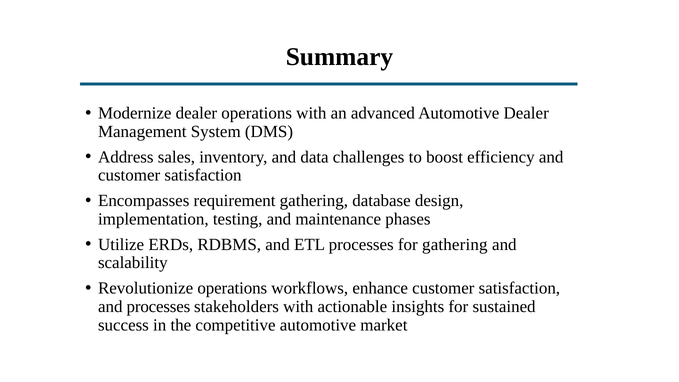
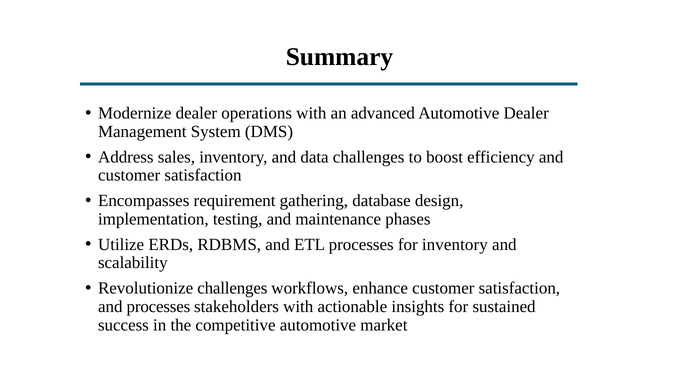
for gathering: gathering -> inventory
Revolutionize operations: operations -> challenges
